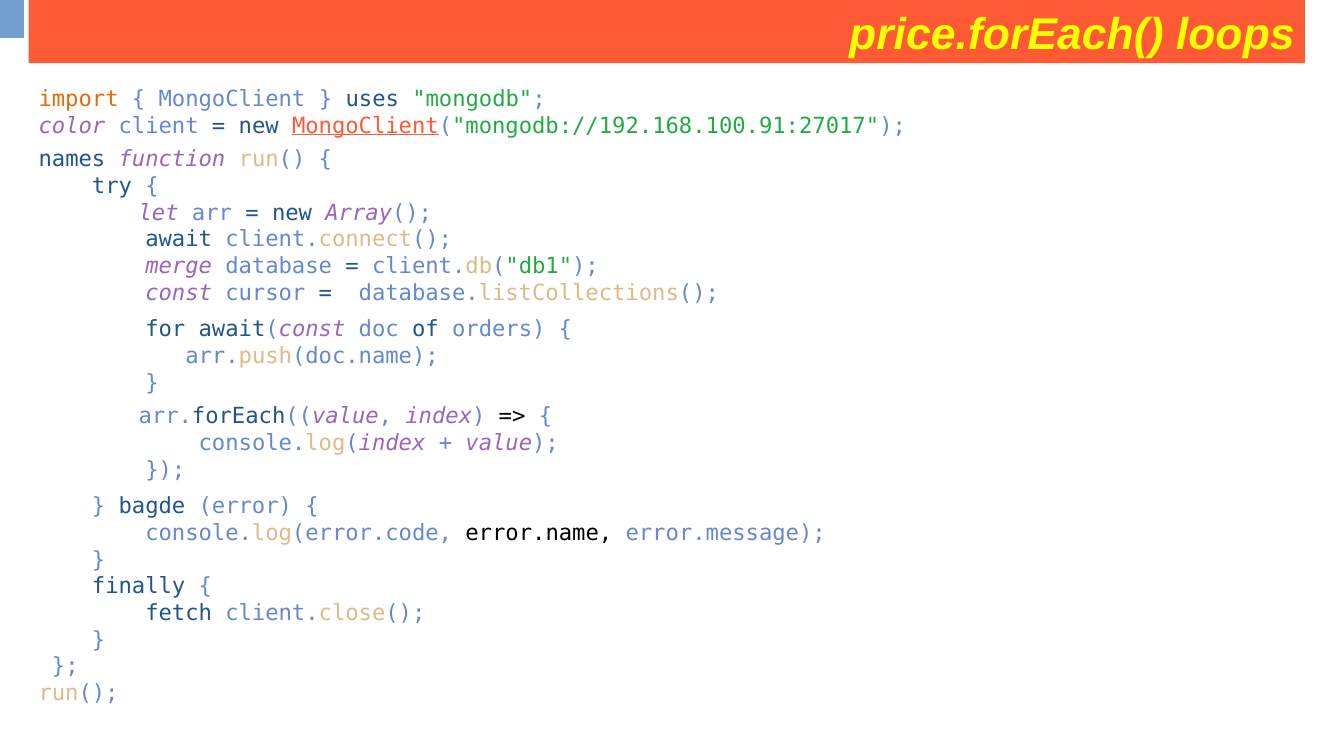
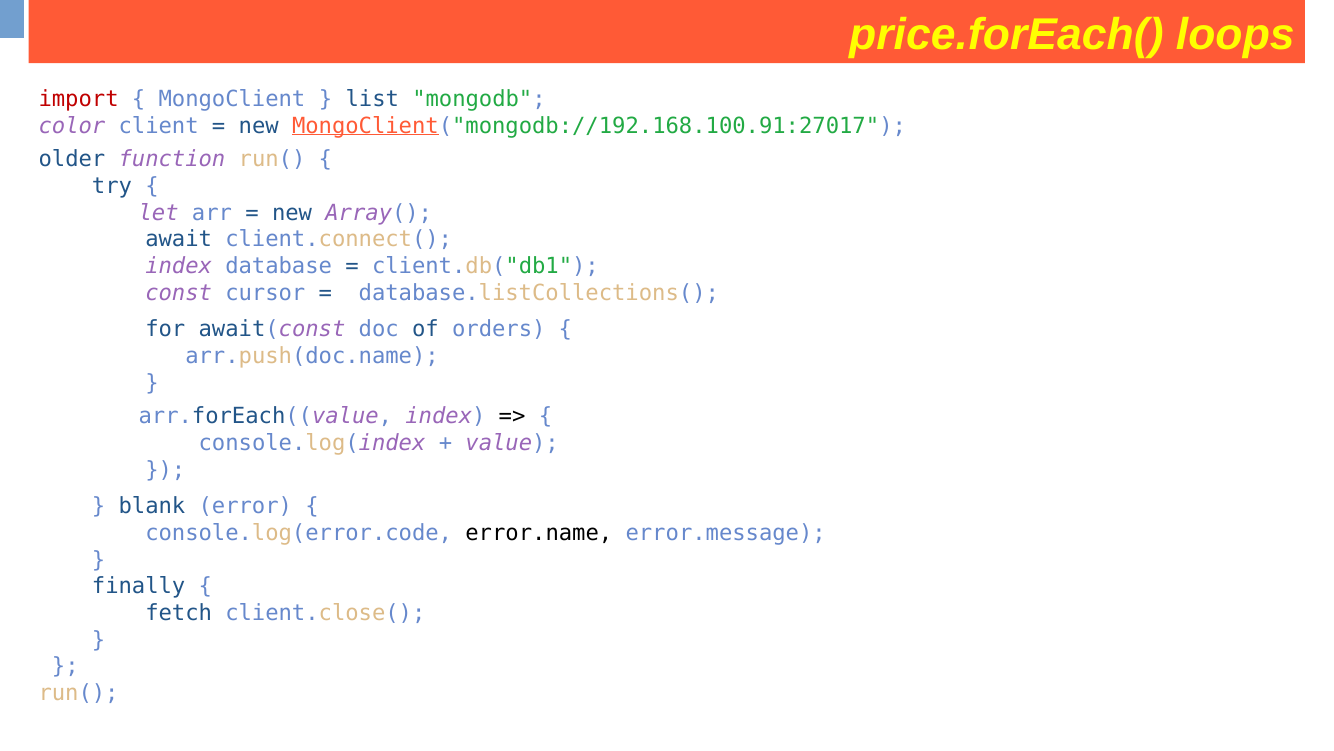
import colour: orange -> red
uses: uses -> list
names: names -> older
merge at (179, 266): merge -> index
bagde: bagde -> blank
